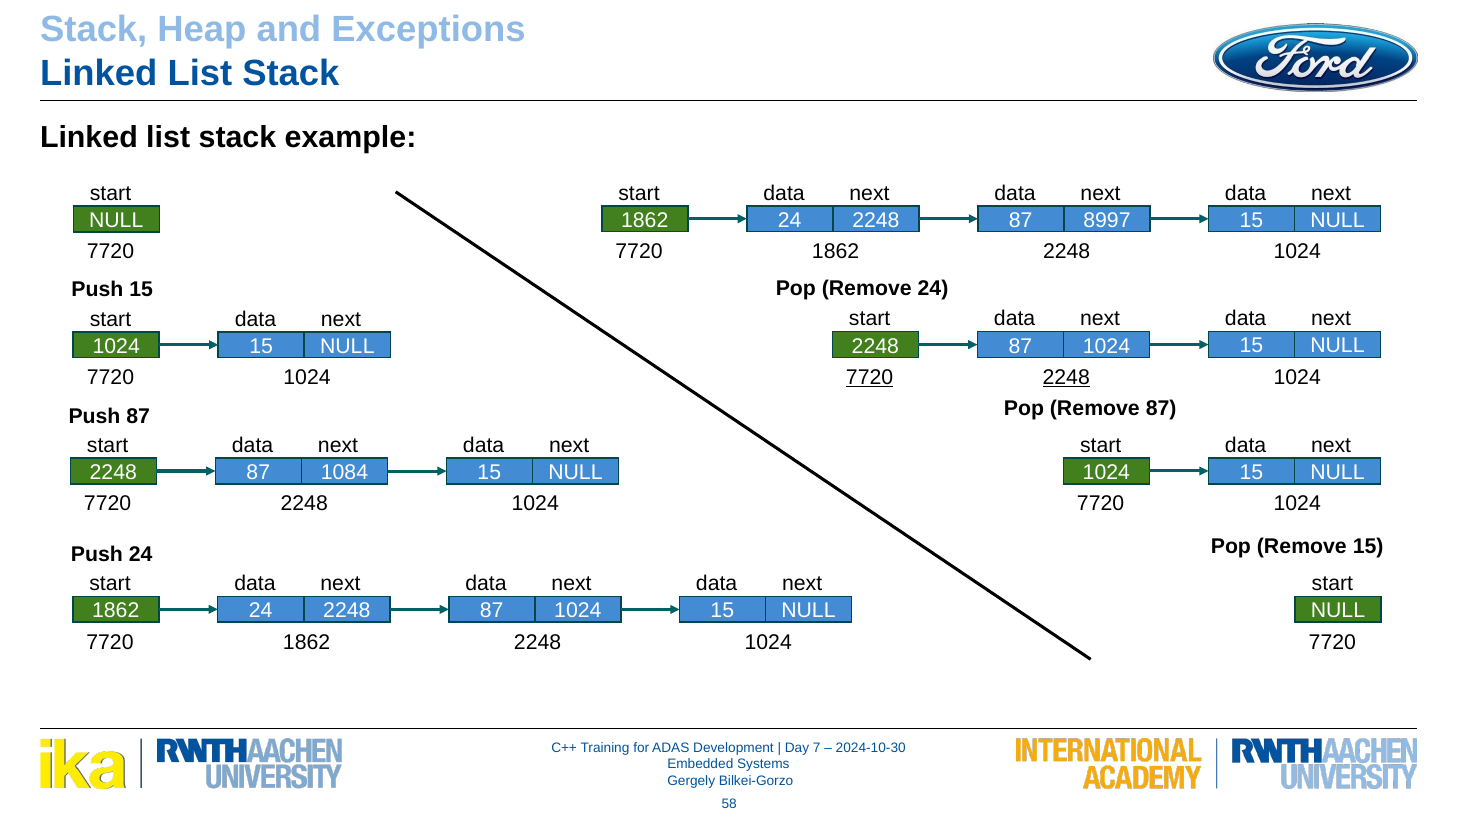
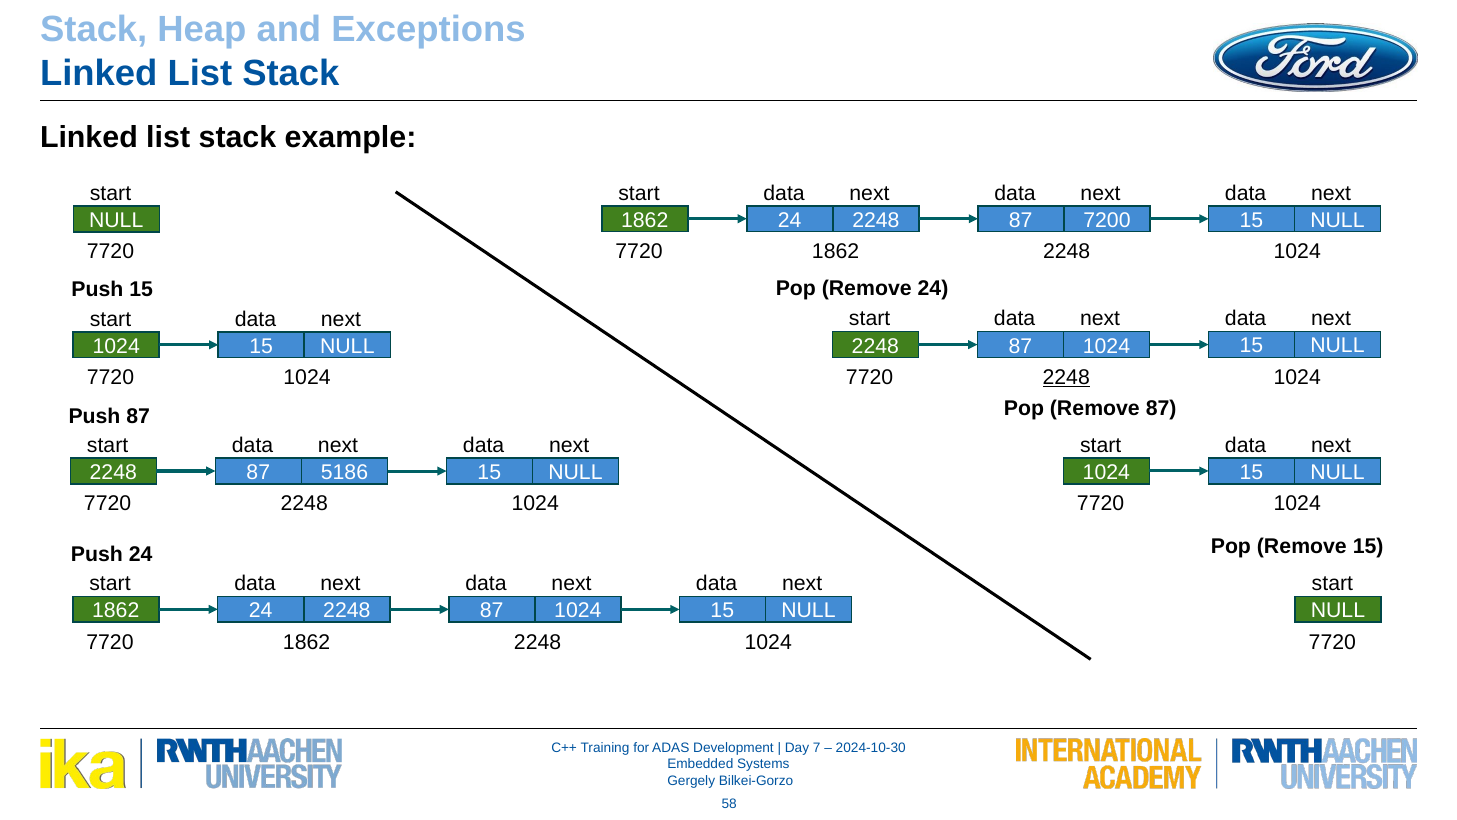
8997: 8997 -> 7200
7720 at (870, 377) underline: present -> none
1084: 1084 -> 5186
